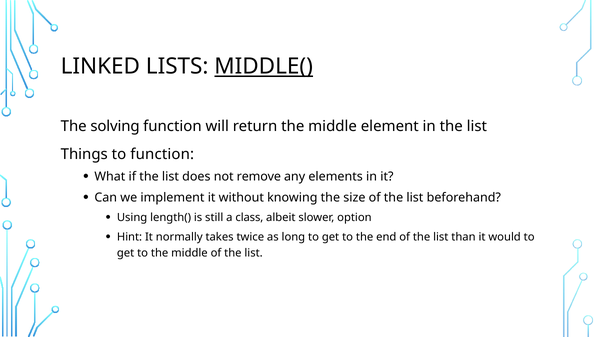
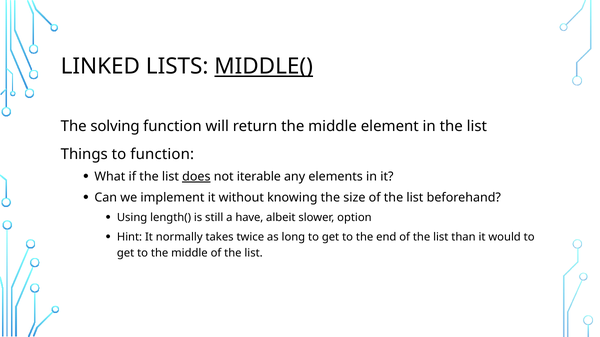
does underline: none -> present
remove: remove -> iterable
class: class -> have
